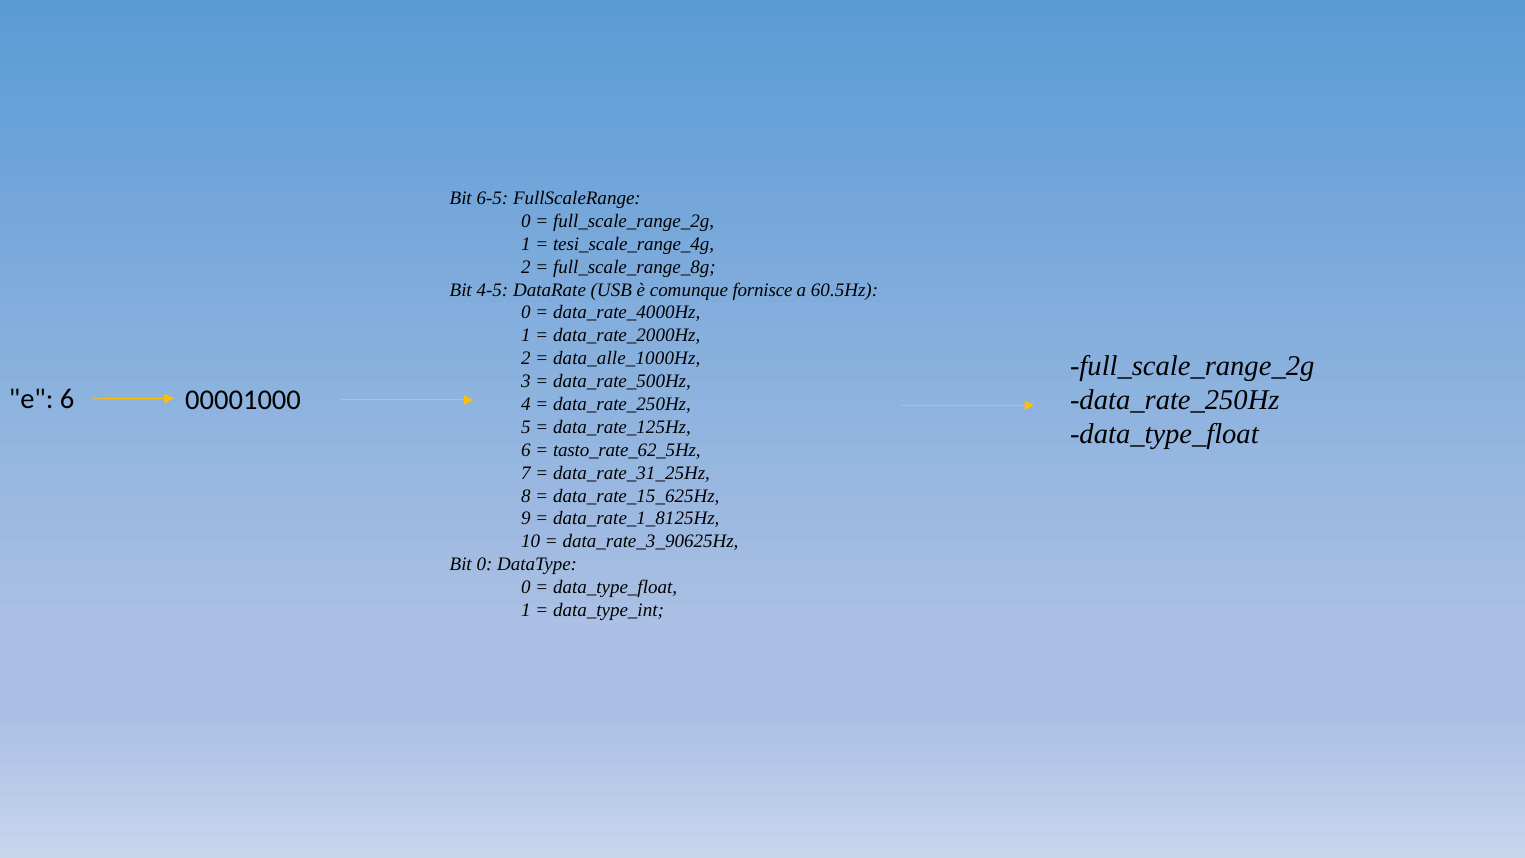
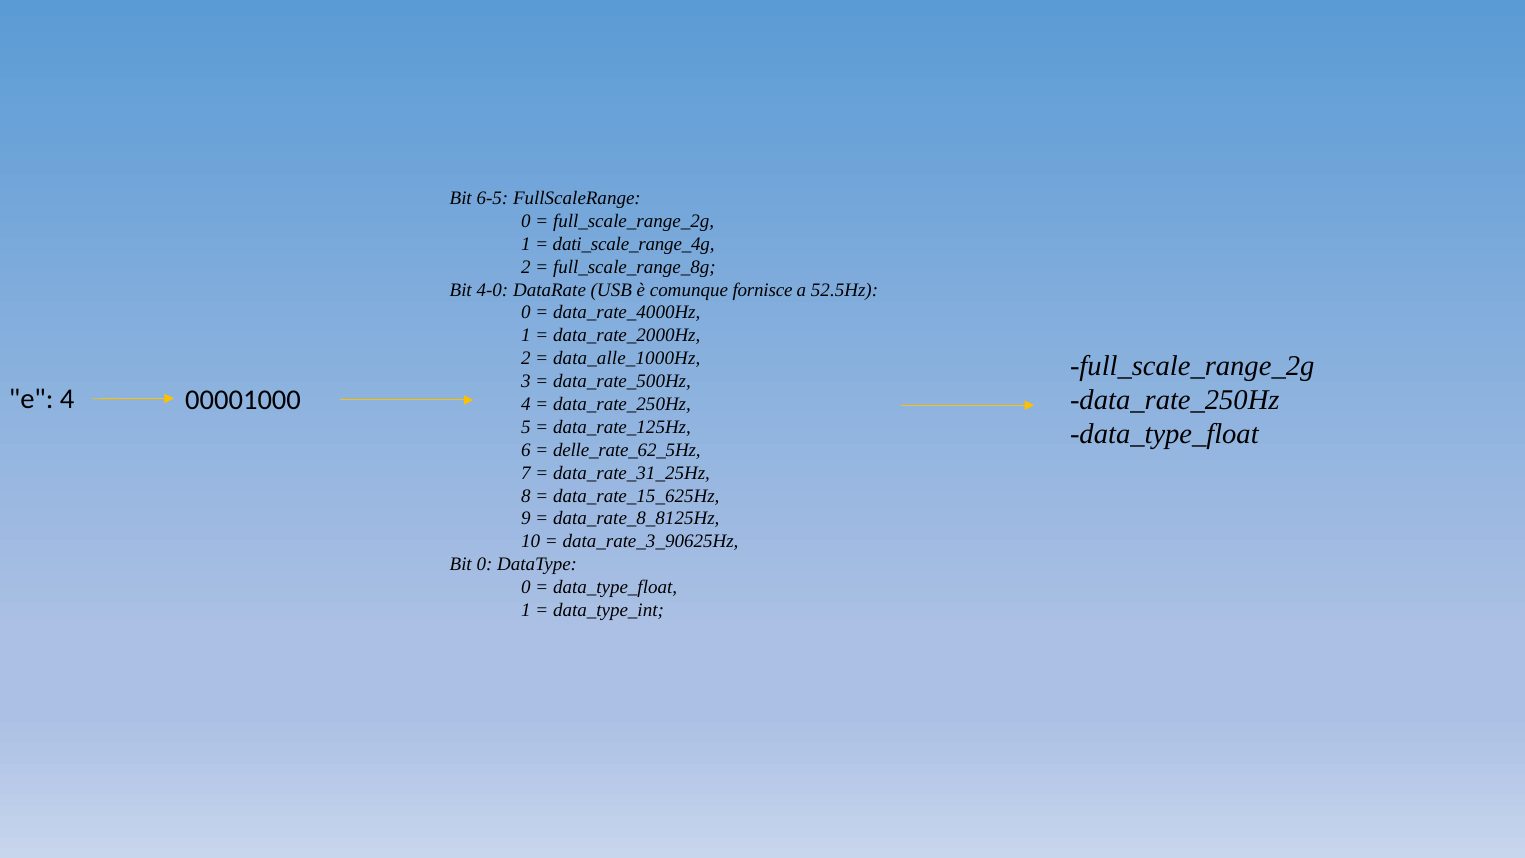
tesi_scale_range_4g: tesi_scale_range_4g -> dati_scale_range_4g
4-5: 4-5 -> 4-0
60.5Hz: 60.5Hz -> 52.5Hz
e 6: 6 -> 4
tasto_rate_62_5Hz: tasto_rate_62_5Hz -> delle_rate_62_5Hz
data_rate_1_8125Hz: data_rate_1_8125Hz -> data_rate_8_8125Hz
